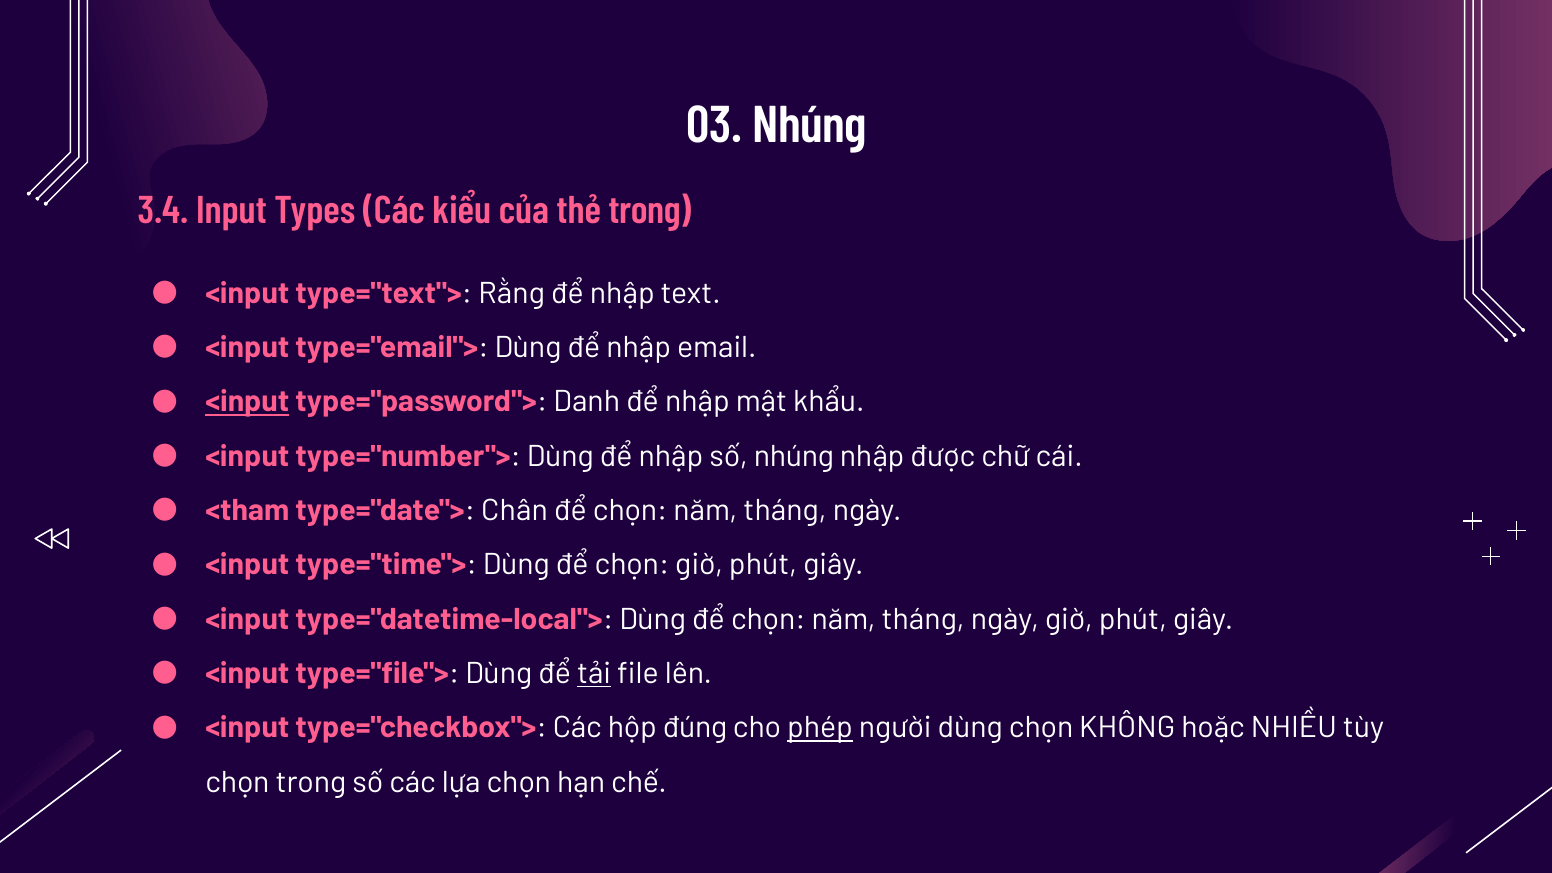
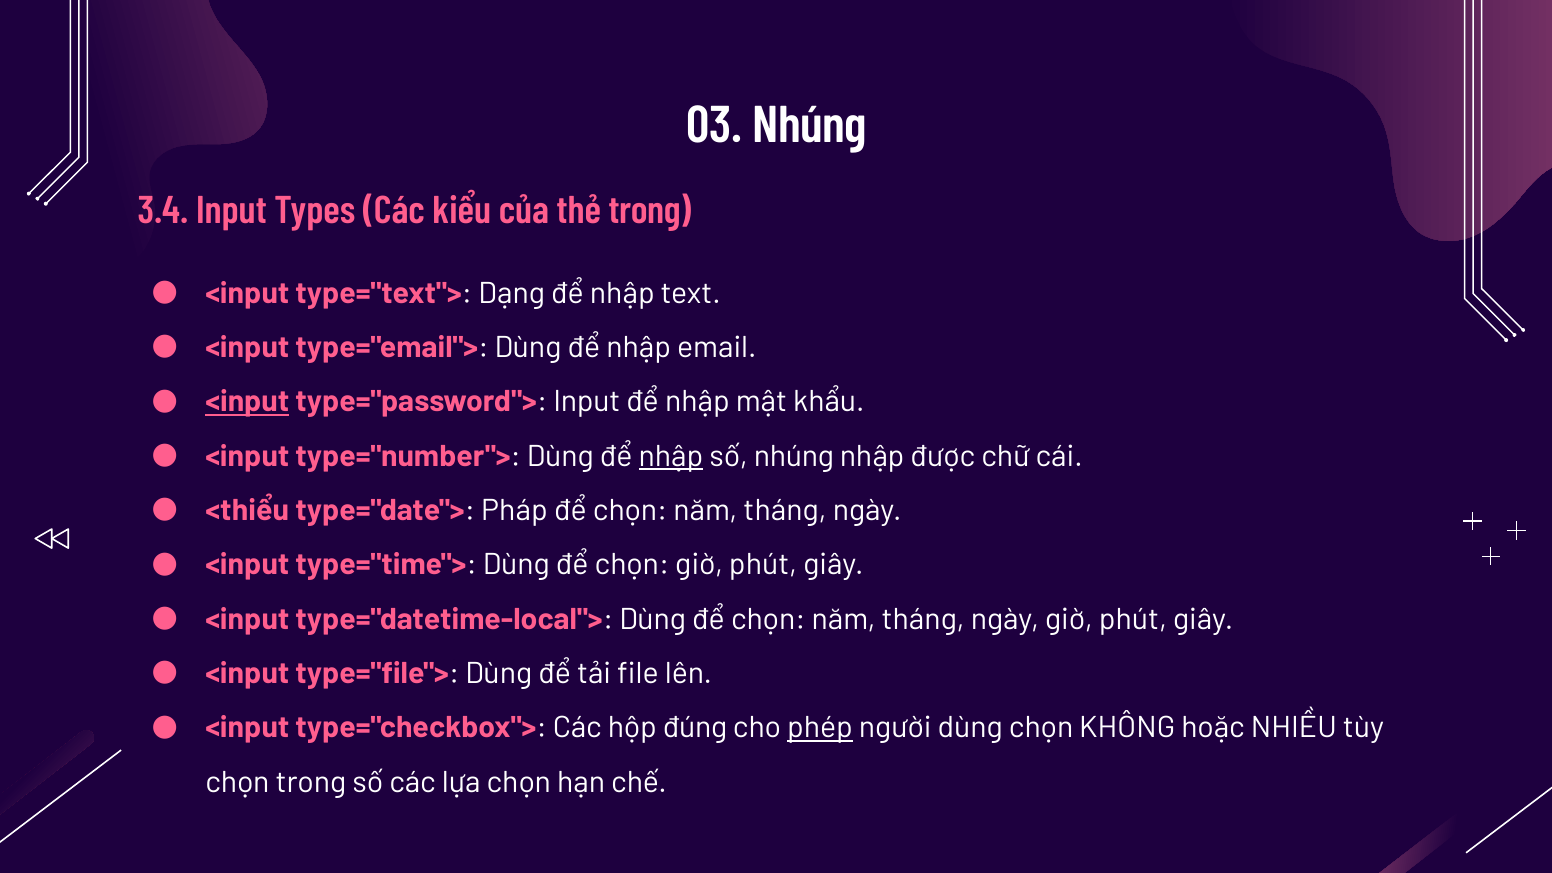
Rằng: Rằng -> Dạng
type="password"> Danh: Danh -> Input
nhập at (671, 456) underline: none -> present
<tham: <tham -> <thiểu
Chân: Chân -> Pháp
tải underline: present -> none
